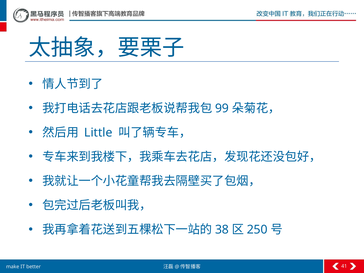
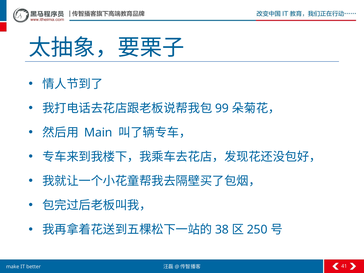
Little: Little -> Main
